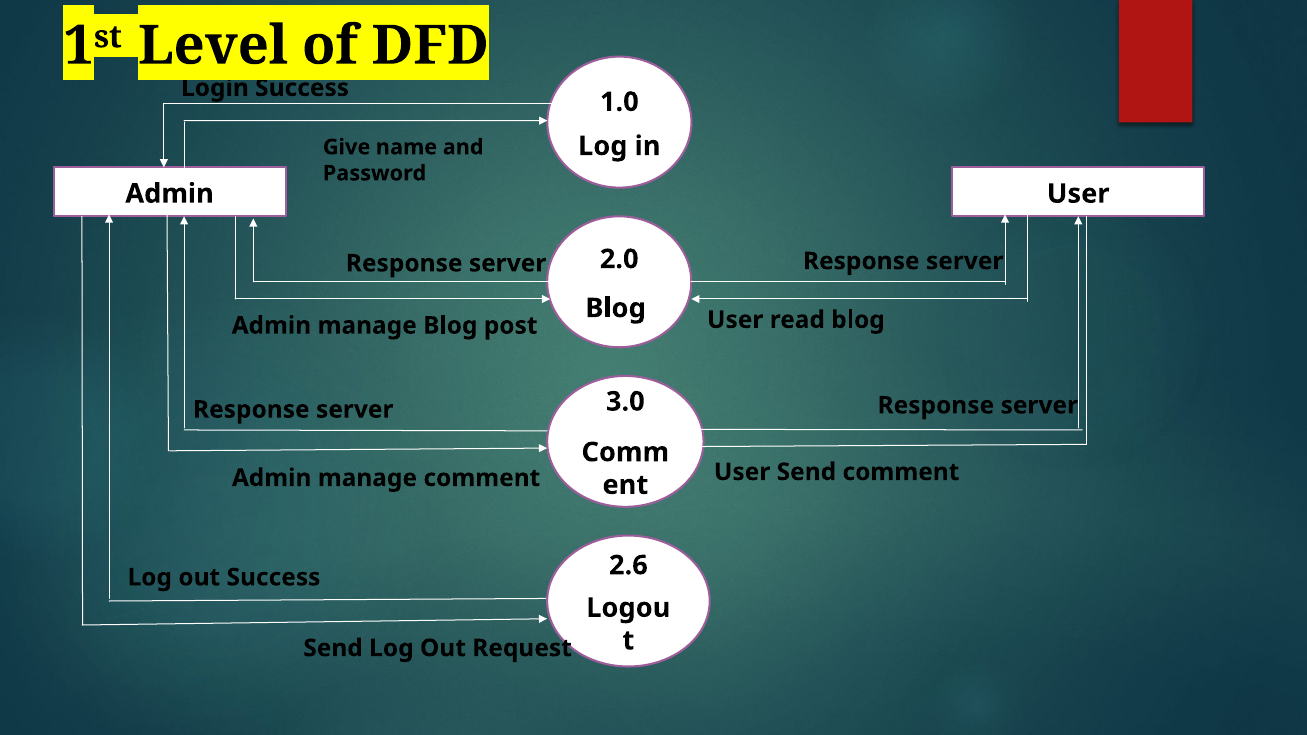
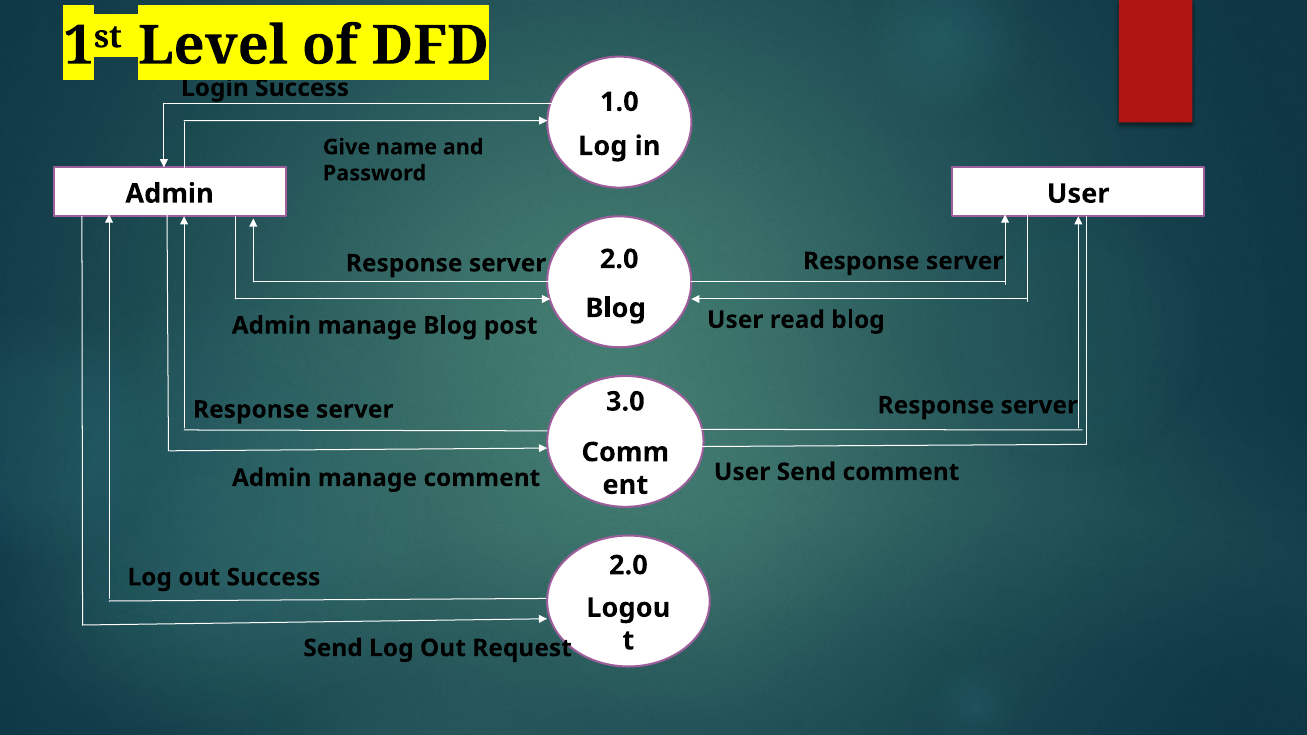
2.6 at (628, 565): 2.6 -> 2.0
